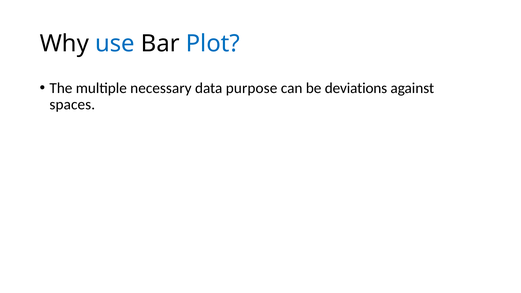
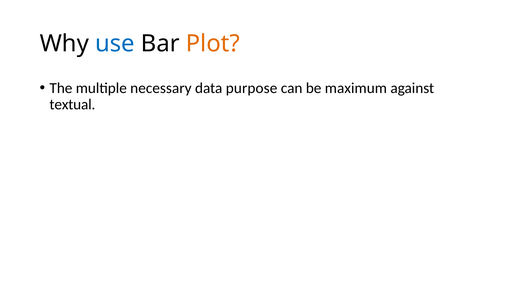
Plot colour: blue -> orange
deviations: deviations -> maximum
spaces: spaces -> textual
